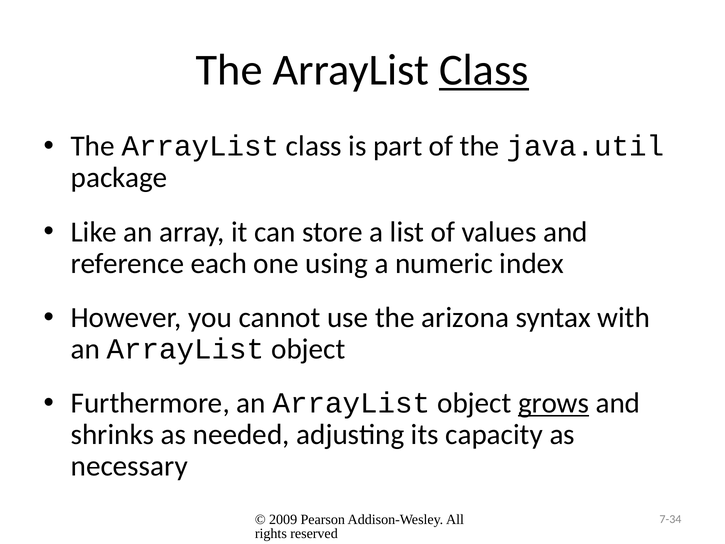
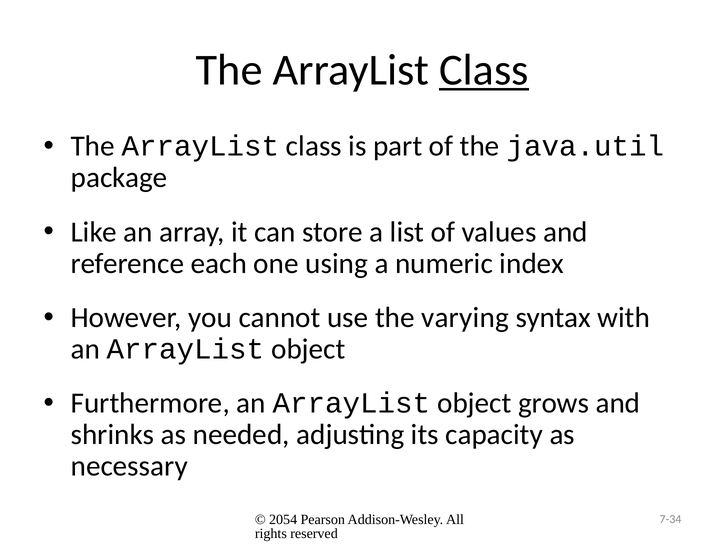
arizona: arizona -> varying
grows underline: present -> none
2009: 2009 -> 2054
